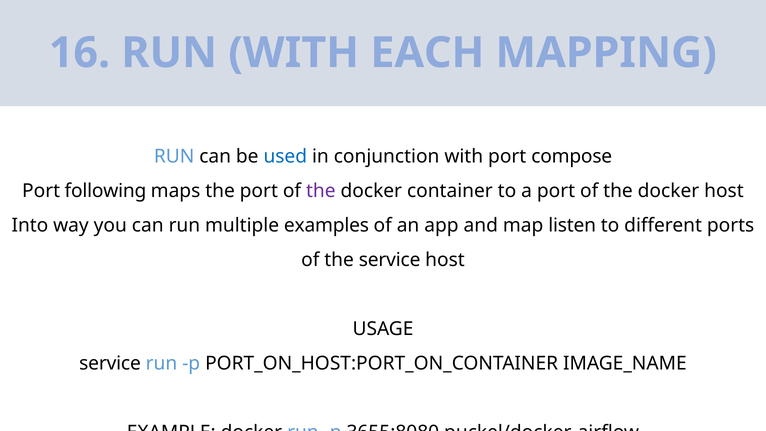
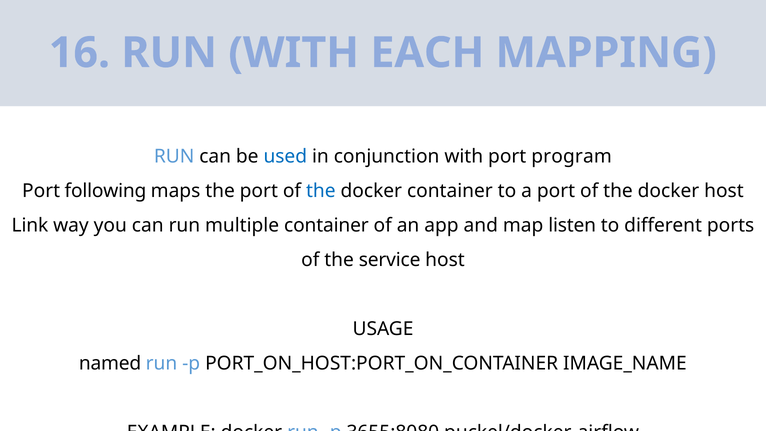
compose: compose -> program
the at (321, 191) colour: purple -> blue
Into: Into -> Link
multiple examples: examples -> container
service at (110, 363): service -> named
